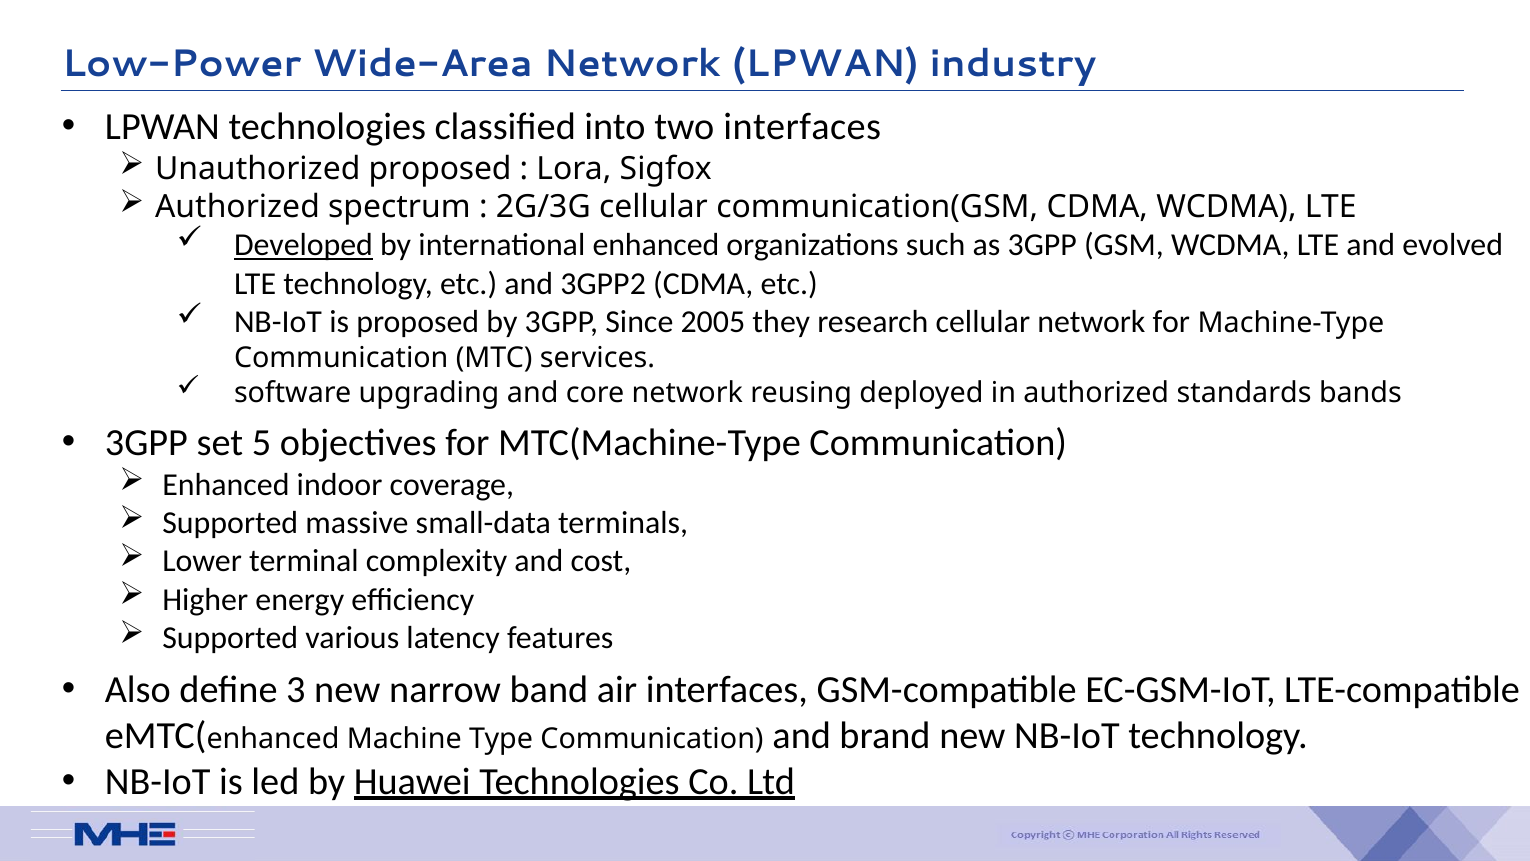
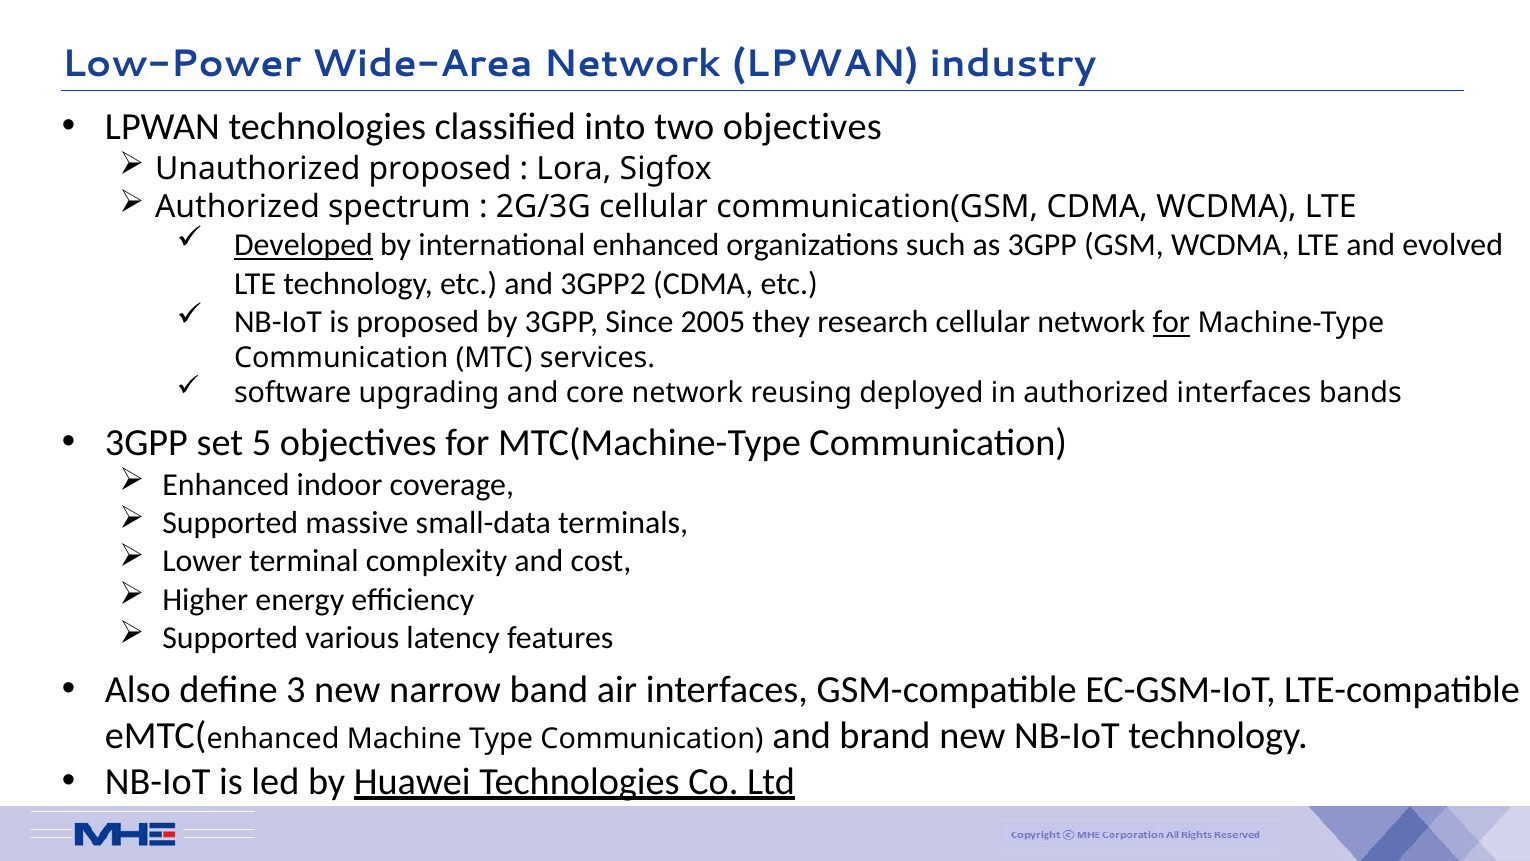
two interfaces: interfaces -> objectives
for at (1171, 322) underline: none -> present
authorized standards: standards -> interfaces
